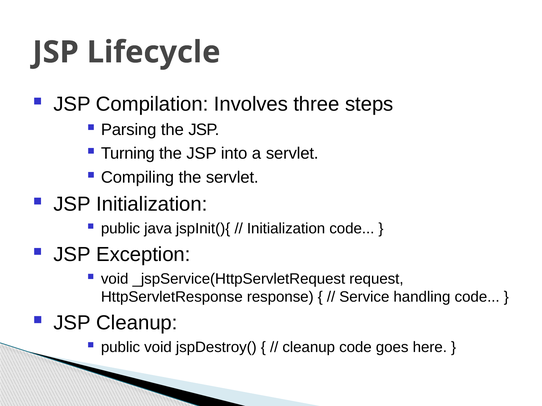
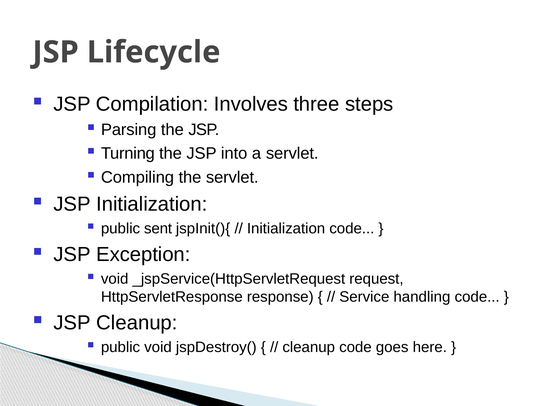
java: java -> sent
